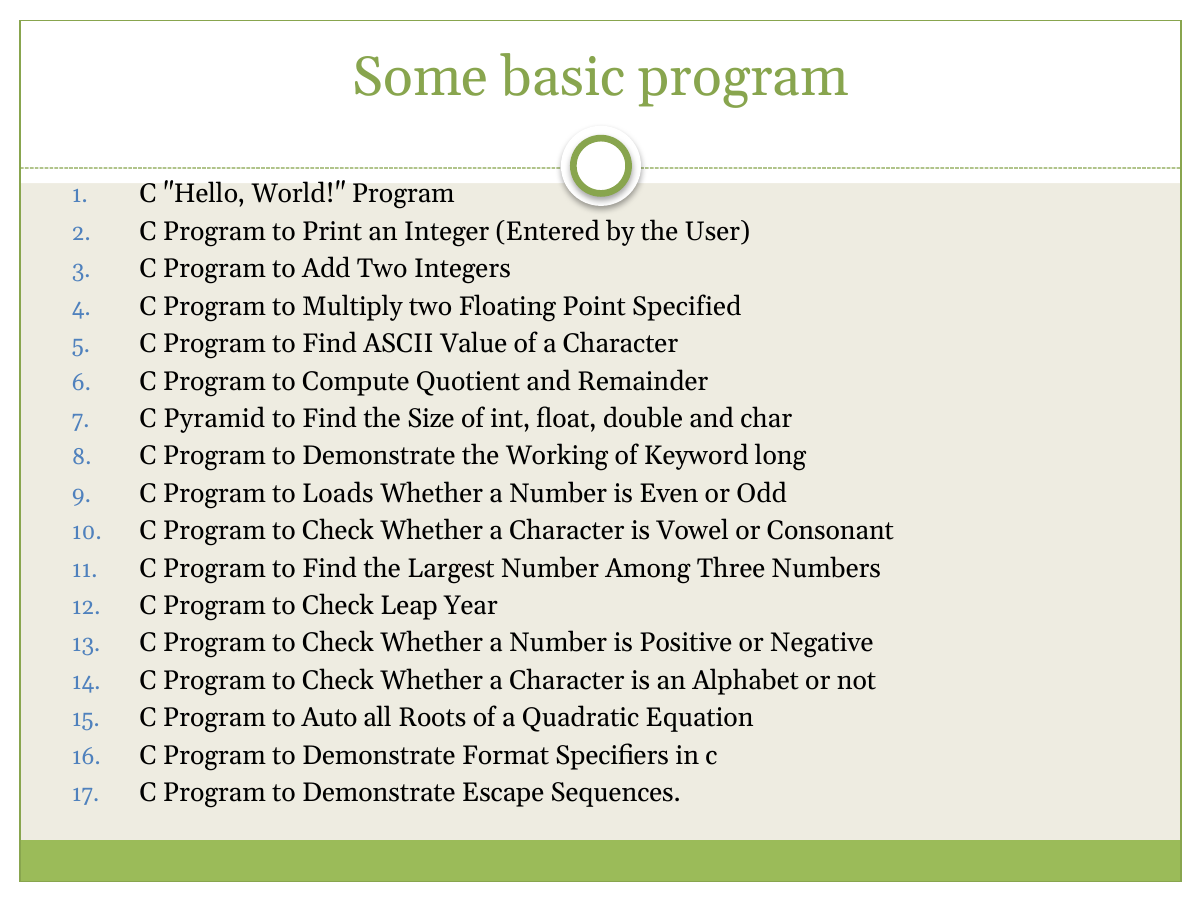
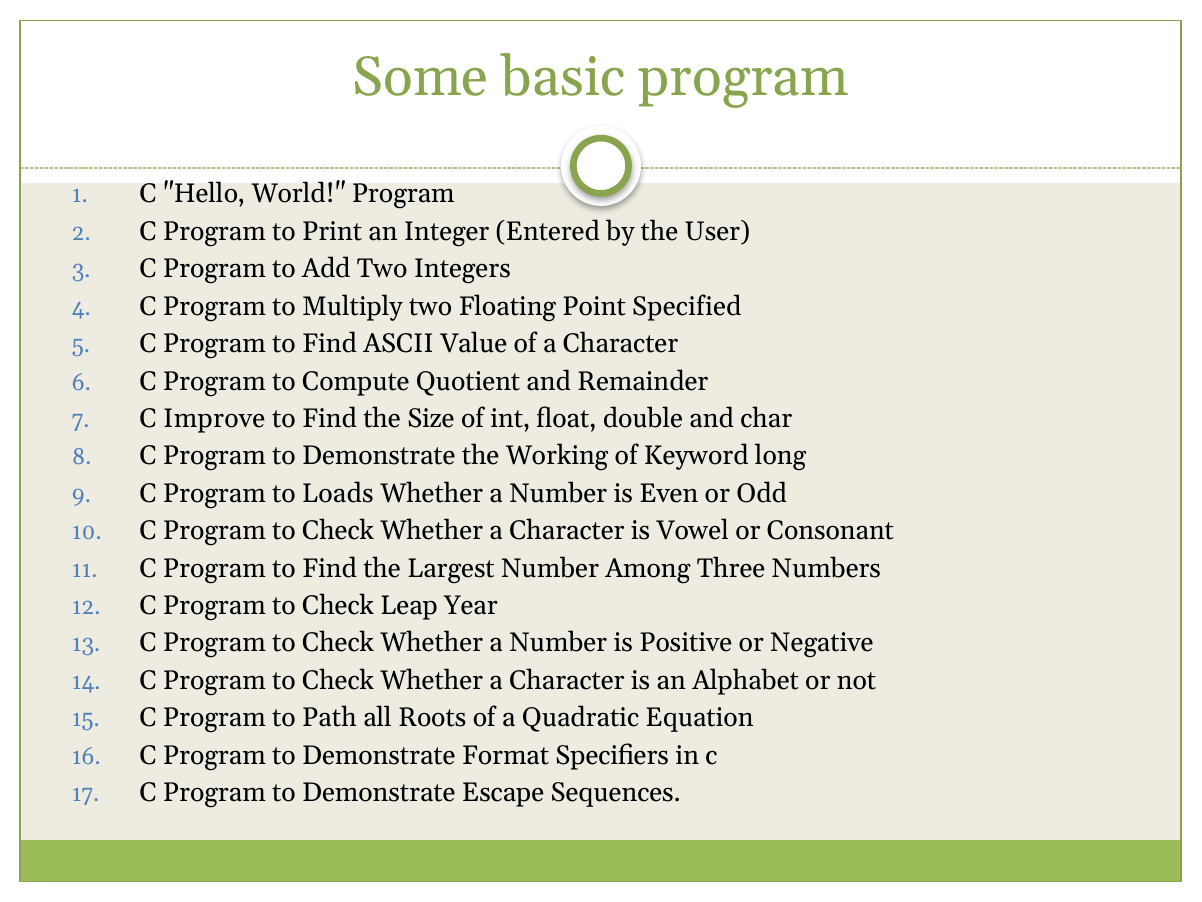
Pyramid: Pyramid -> Improve
Auto: Auto -> Path
